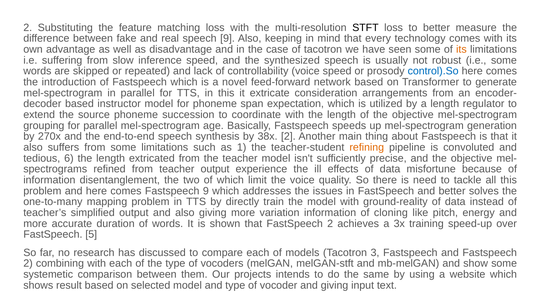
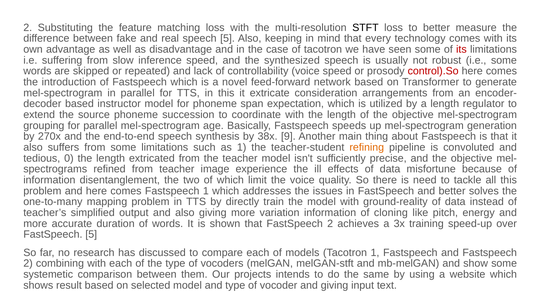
speech 9: 9 -> 5
its at (461, 49) colour: orange -> red
control).So colour: blue -> red
38x 2: 2 -> 9
6: 6 -> 0
teacher output: output -> image
Fastspeech 9: 9 -> 1
Tacotron 3: 3 -> 1
